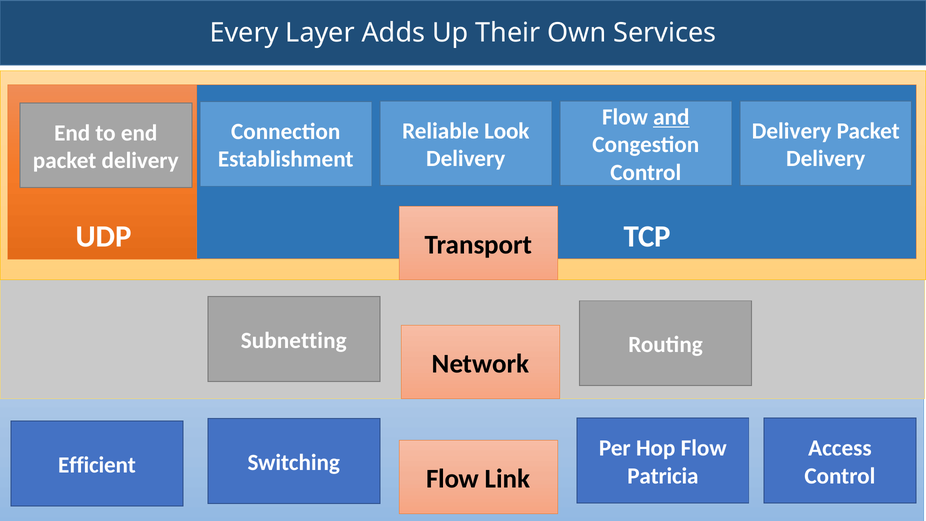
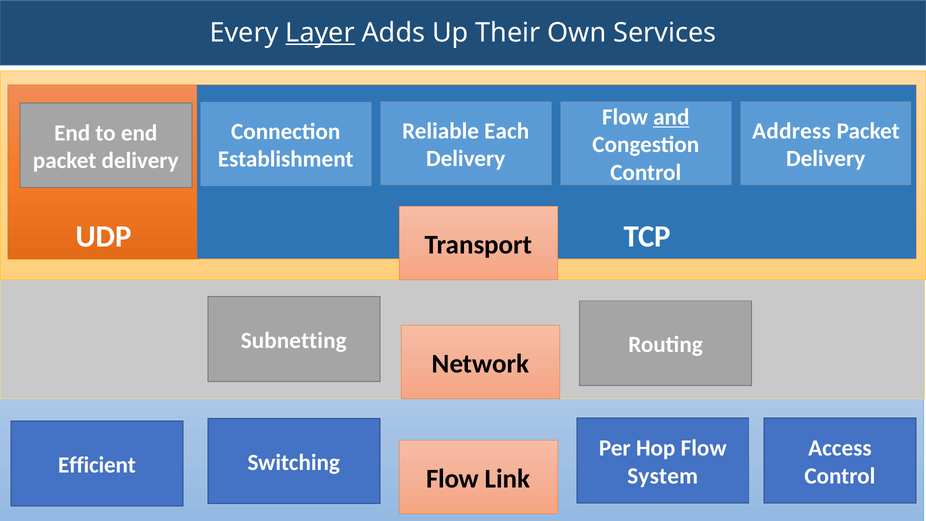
Layer underline: none -> present
Look: Look -> Each
Delivery at (792, 131): Delivery -> Address
Patricia: Patricia -> System
